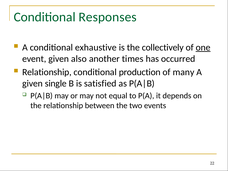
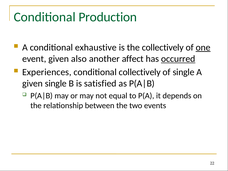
Responses: Responses -> Production
times: times -> affect
occurred underline: none -> present
Relationship at (47, 72): Relationship -> Experiences
conditional production: production -> collectively
of many: many -> single
